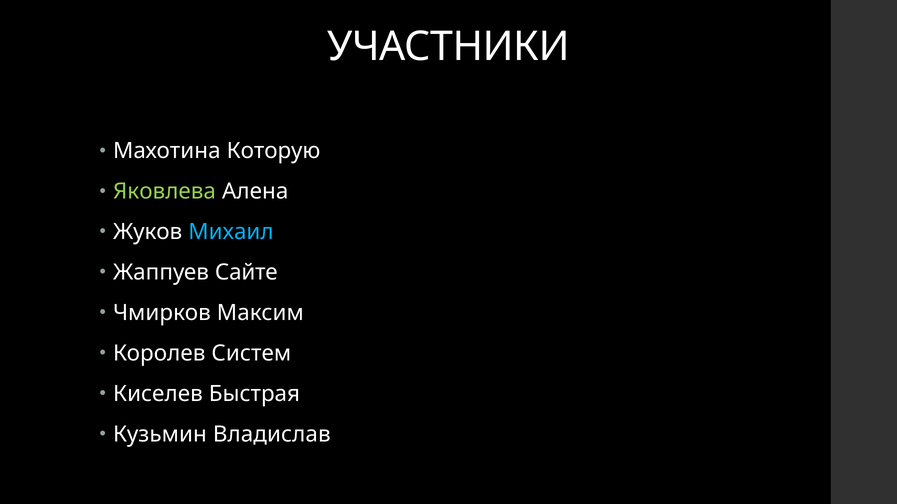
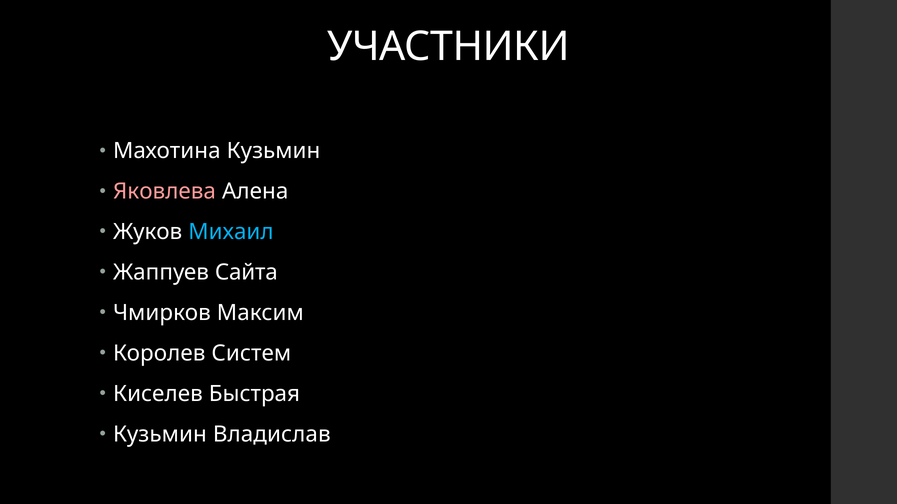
Махотина Которую: Которую -> Кузьмин
Яковлева colour: light green -> pink
Сайте: Сайте -> Сайта
